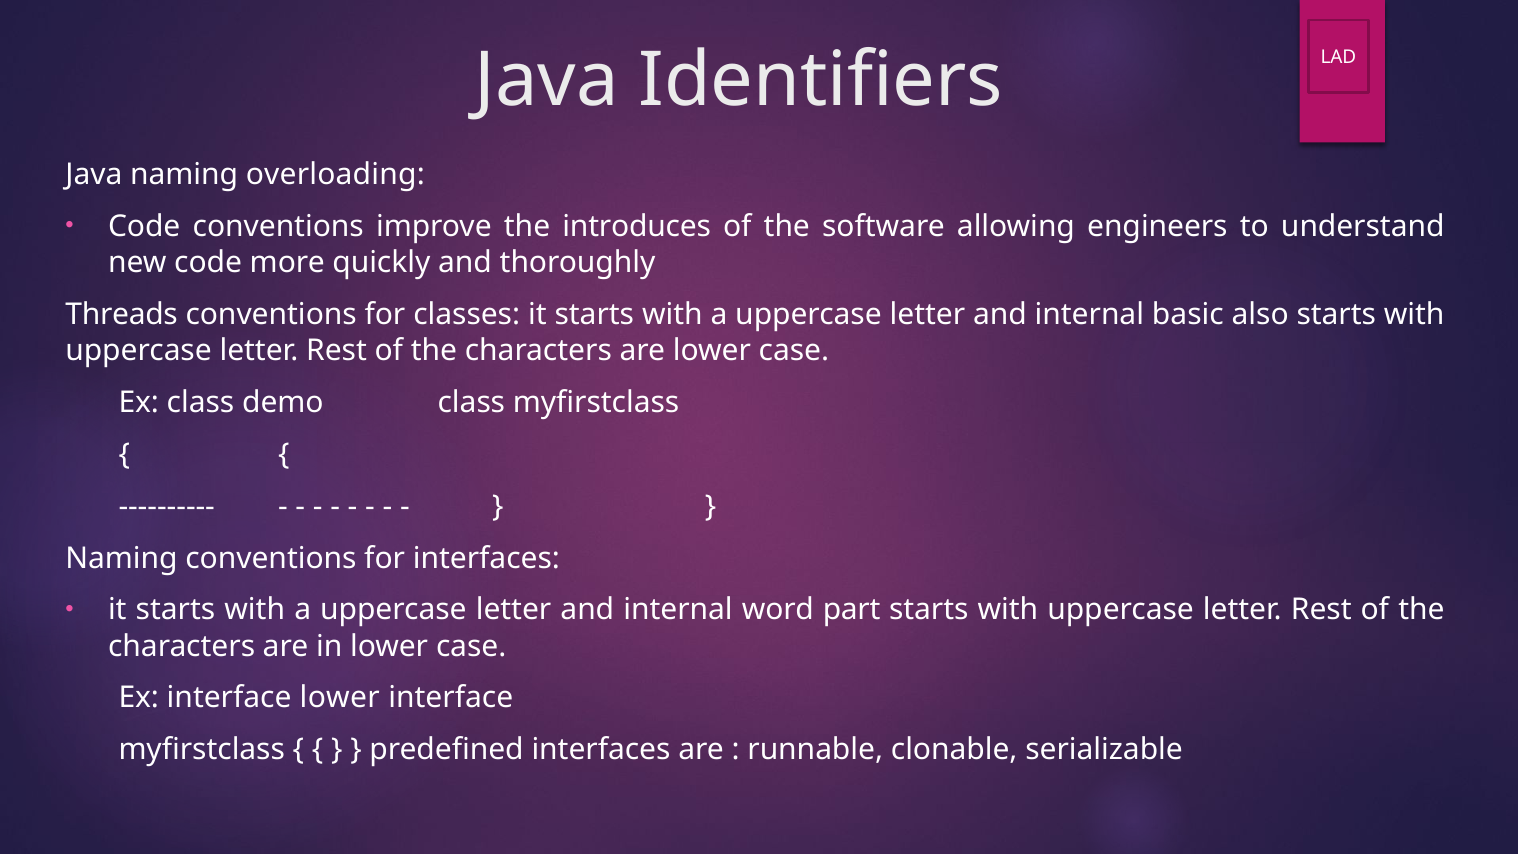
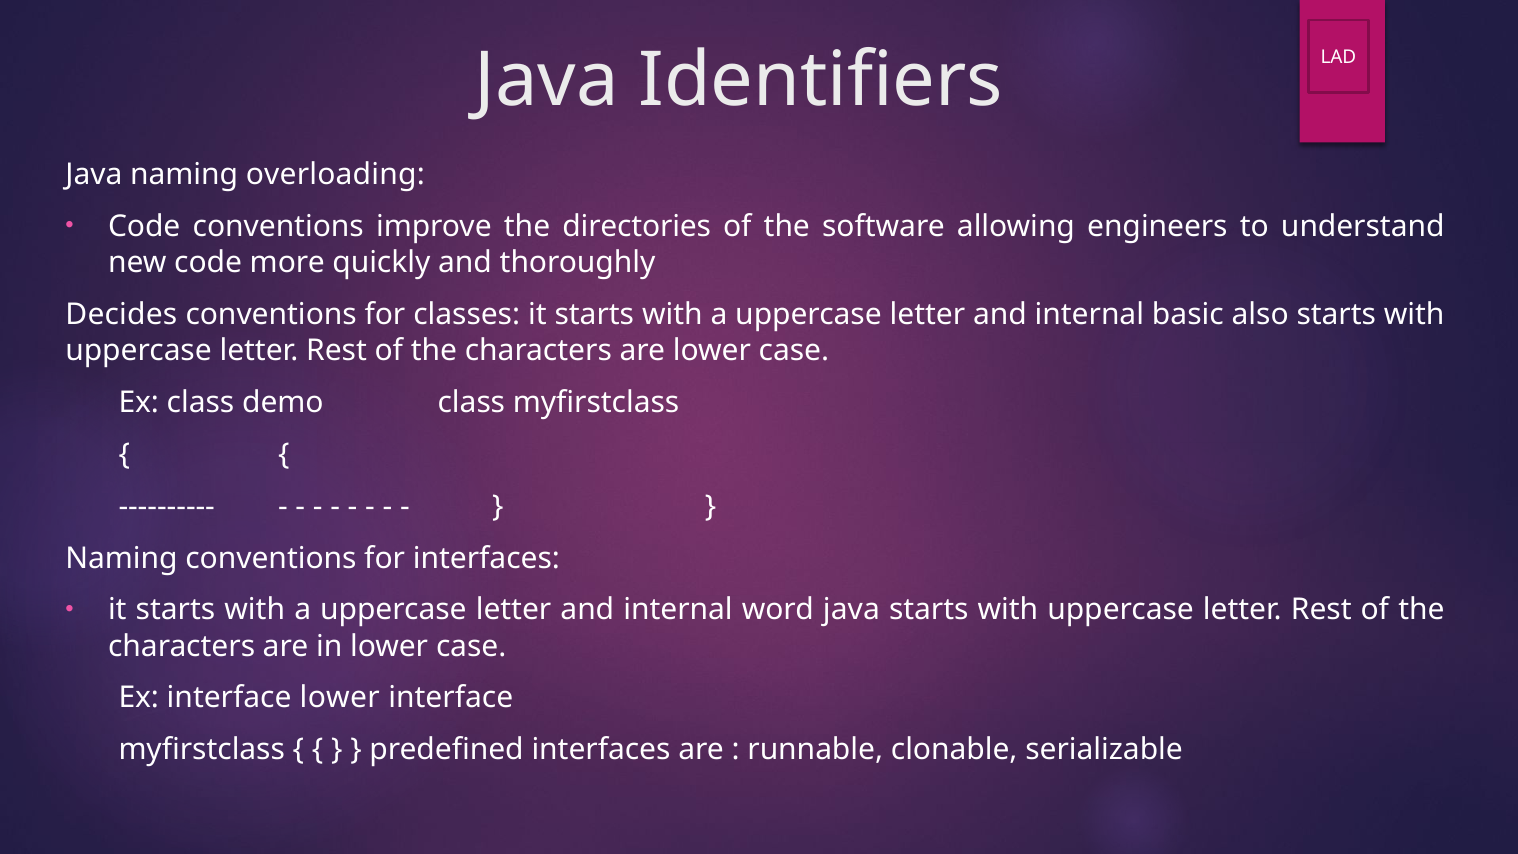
introduces: introduces -> directories
Threads: Threads -> Decides
word part: part -> java
